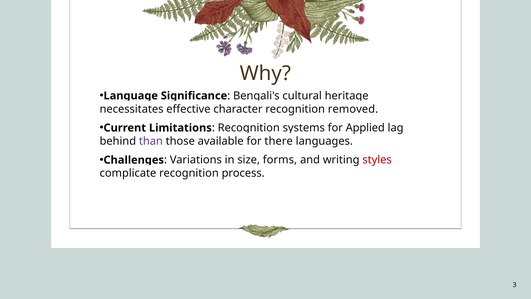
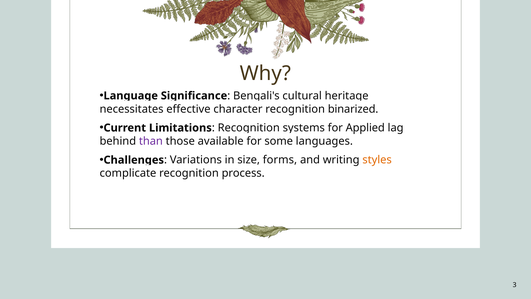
removed: removed -> binarized
there: there -> some
styles colour: red -> orange
